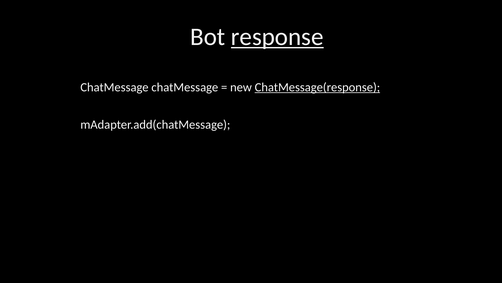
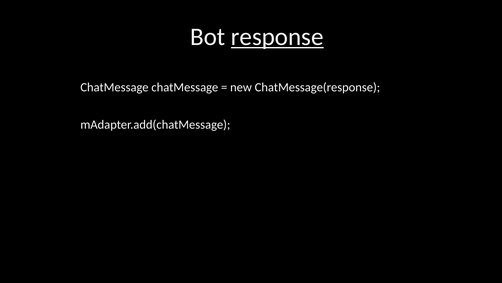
ChatMessage(response underline: present -> none
